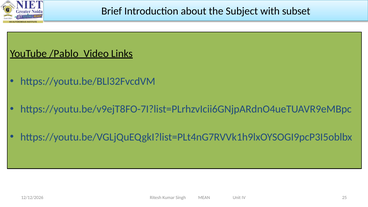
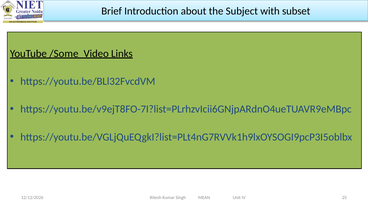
/Pablo: /Pablo -> /Some
